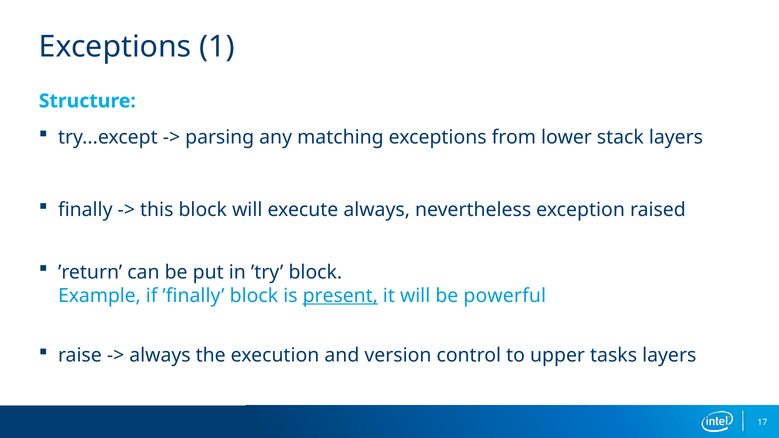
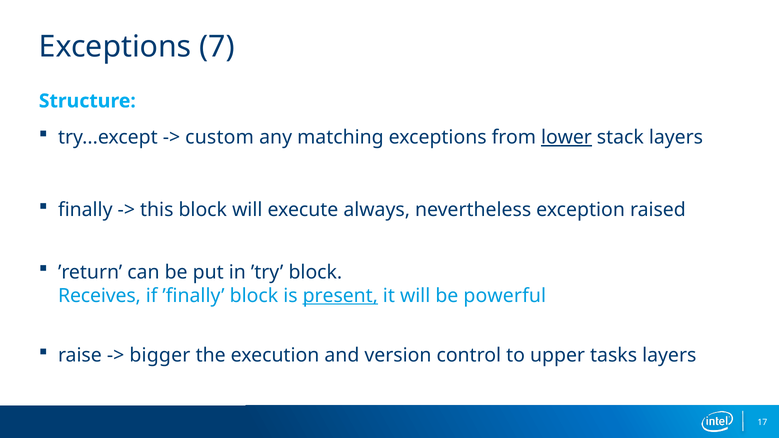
1: 1 -> 7
parsing: parsing -> custom
lower underline: none -> present
Example: Example -> Receives
always at (160, 355): always -> bigger
